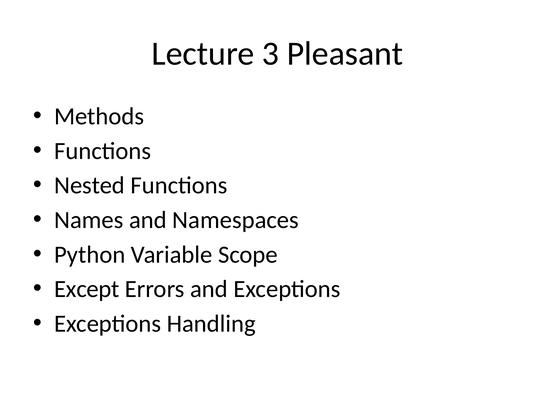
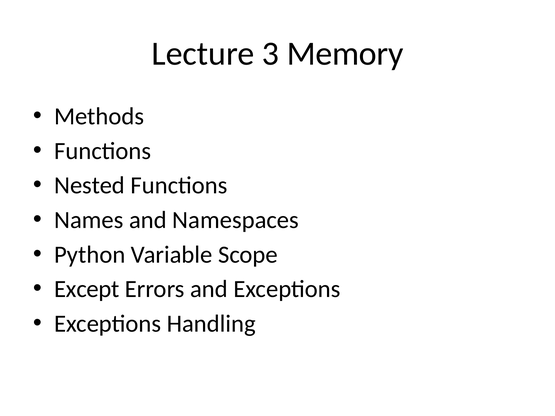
Pleasant: Pleasant -> Memory
